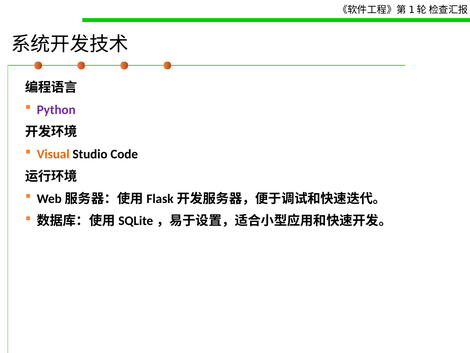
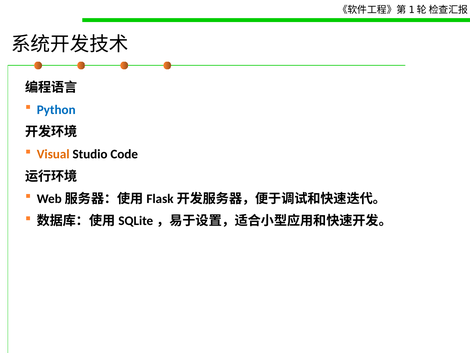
Python colour: purple -> blue
